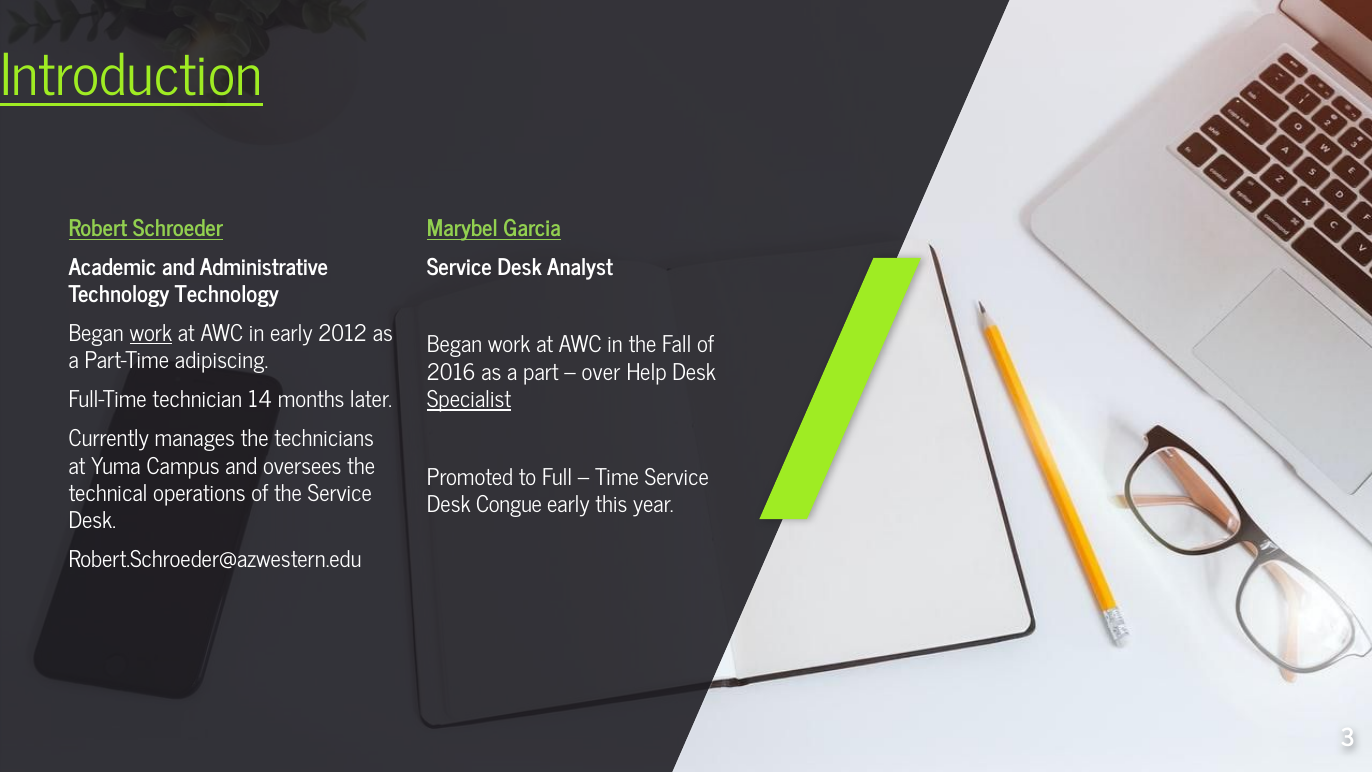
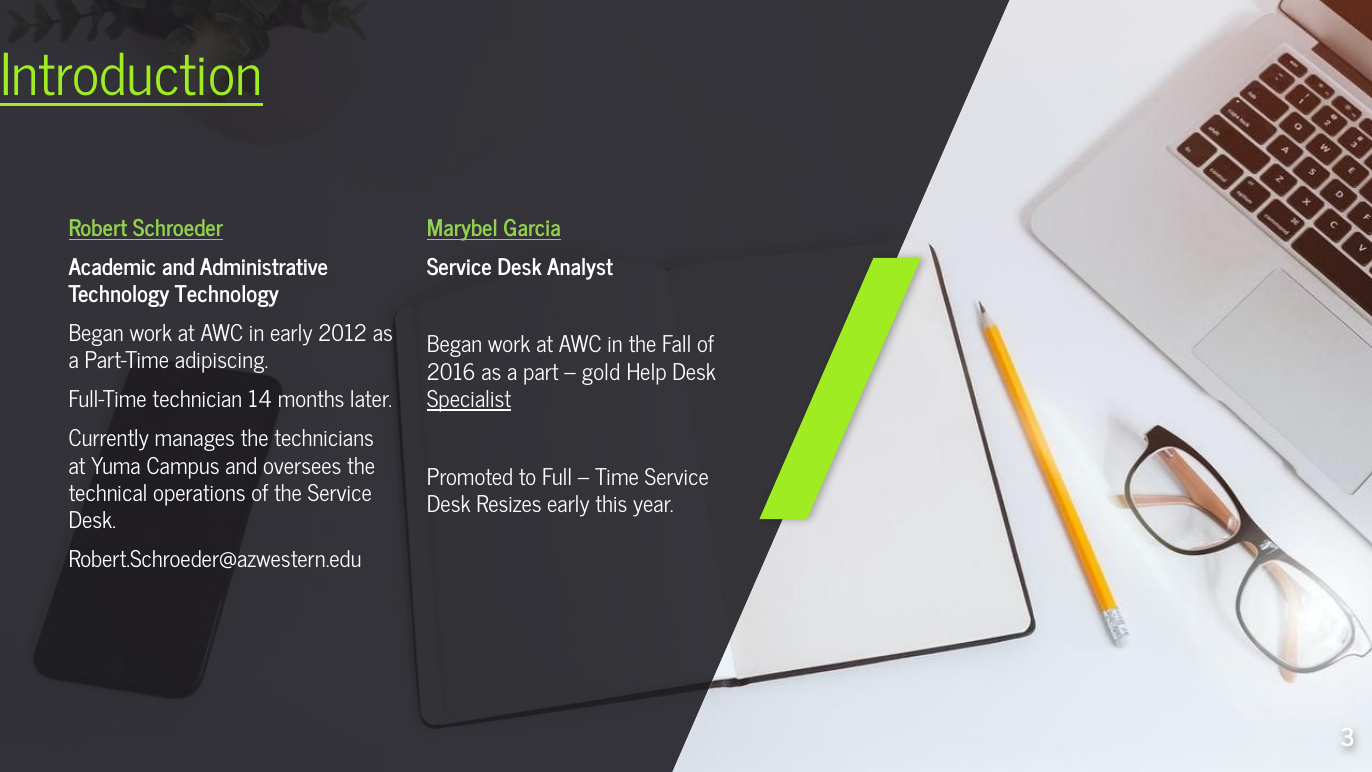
work at (151, 334) underline: present -> none
over: over -> gold
Congue: Congue -> Resizes
